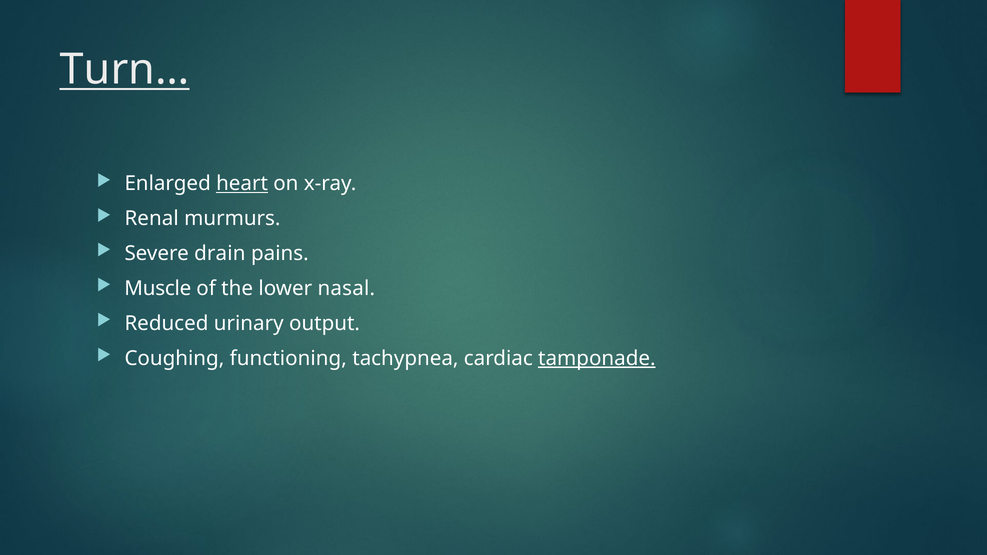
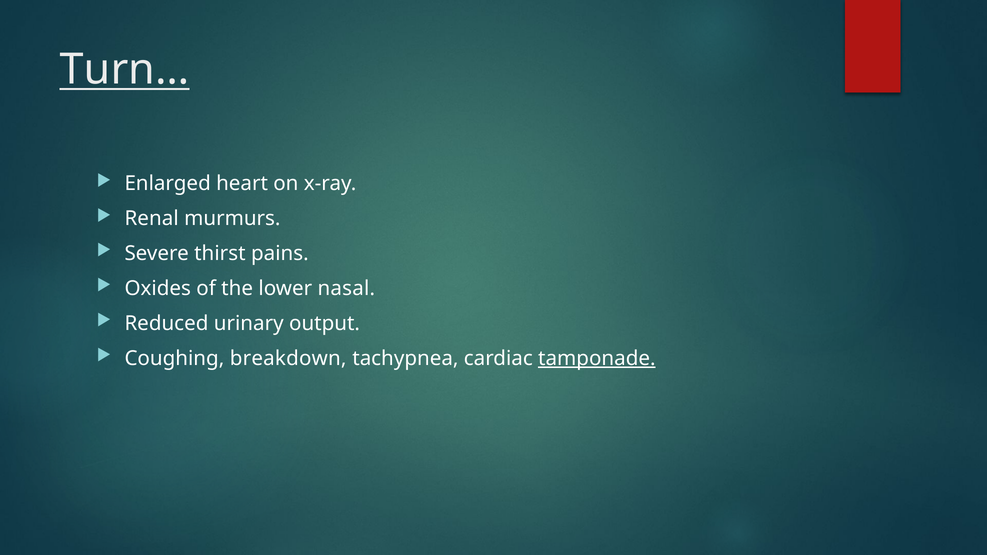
heart underline: present -> none
drain: drain -> thirst
Muscle: Muscle -> Oxides
functioning: functioning -> breakdown
